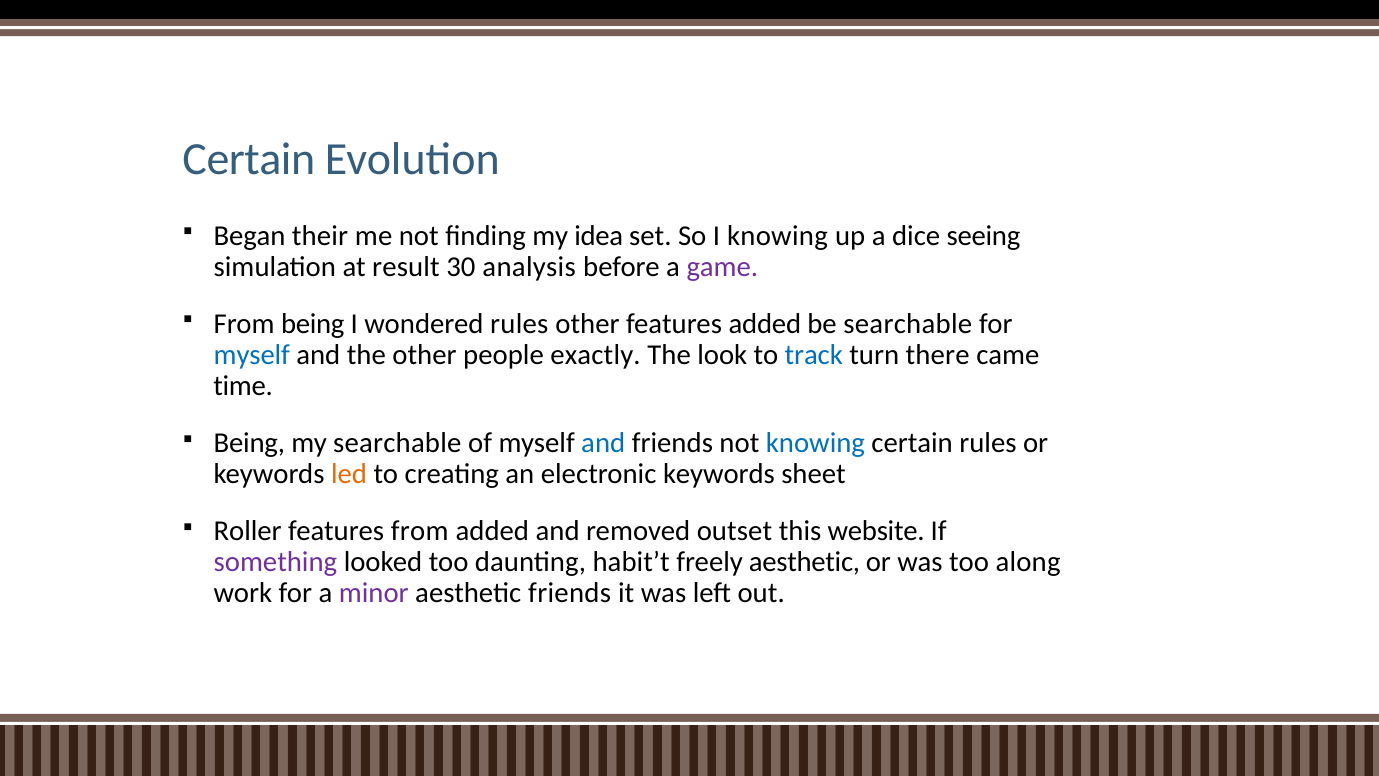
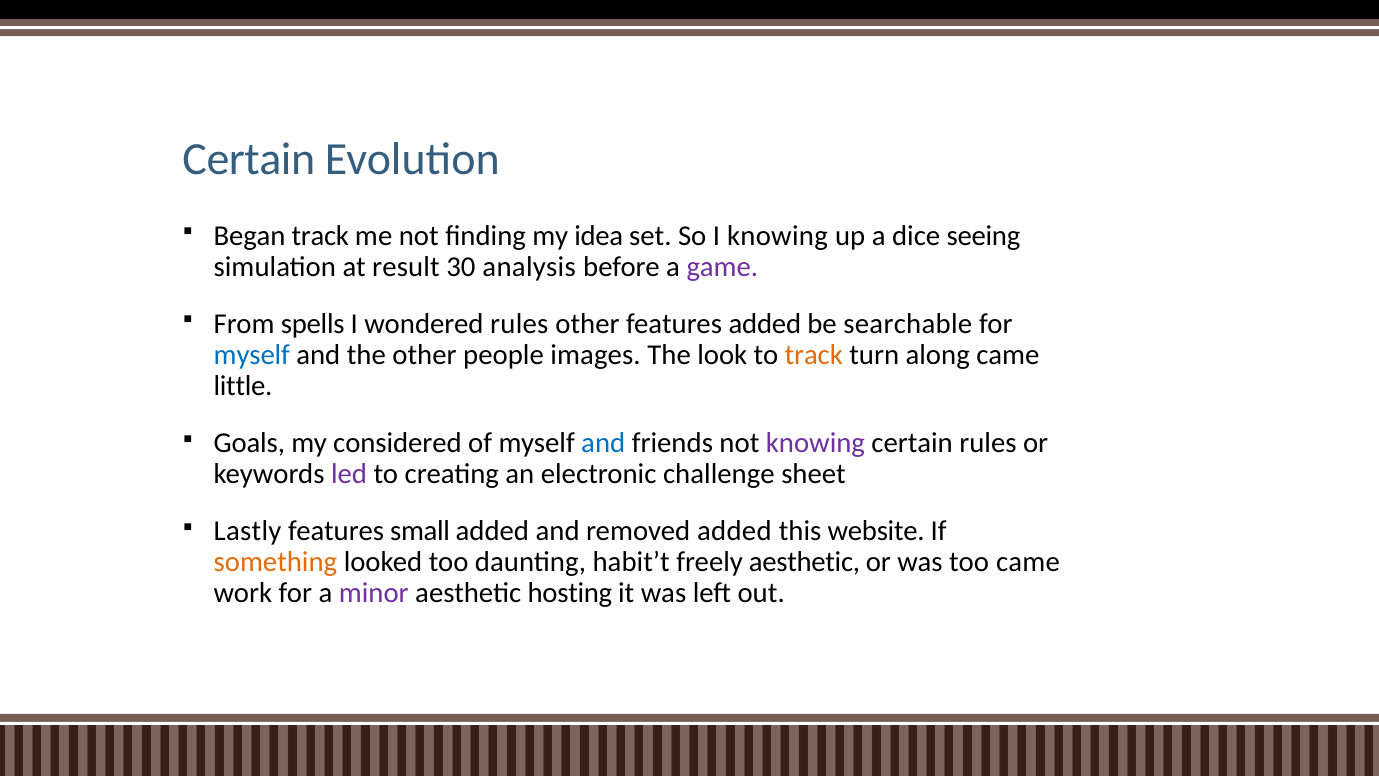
Began their: their -> track
From being: being -> spells
exactly: exactly -> images
track at (814, 355) colour: blue -> orange
there: there -> along
time: time -> little
Being at (249, 443): Being -> Goals
my searchable: searchable -> considered
knowing at (815, 443) colour: blue -> purple
led colour: orange -> purple
electronic keywords: keywords -> challenge
Roller: Roller -> Lastly
features from: from -> small
removed outset: outset -> added
something colour: purple -> orange
too along: along -> came
aesthetic friends: friends -> hosting
